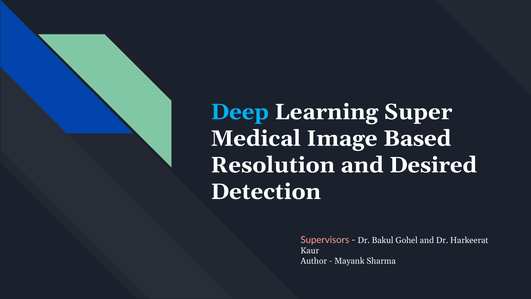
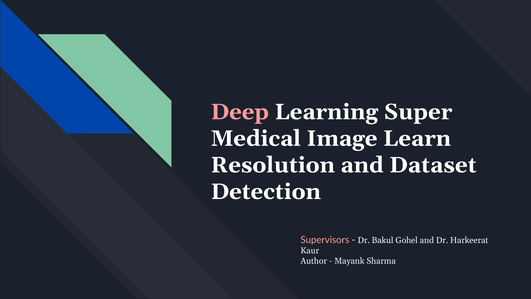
Deep colour: light blue -> pink
Based: Based -> Learn
Desired: Desired -> Dataset
